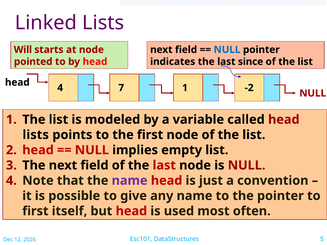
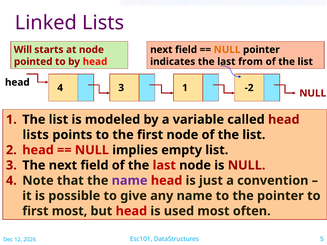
NULL at (227, 50) colour: blue -> orange
since: since -> from
4 7: 7 -> 3
first itself: itself -> most
